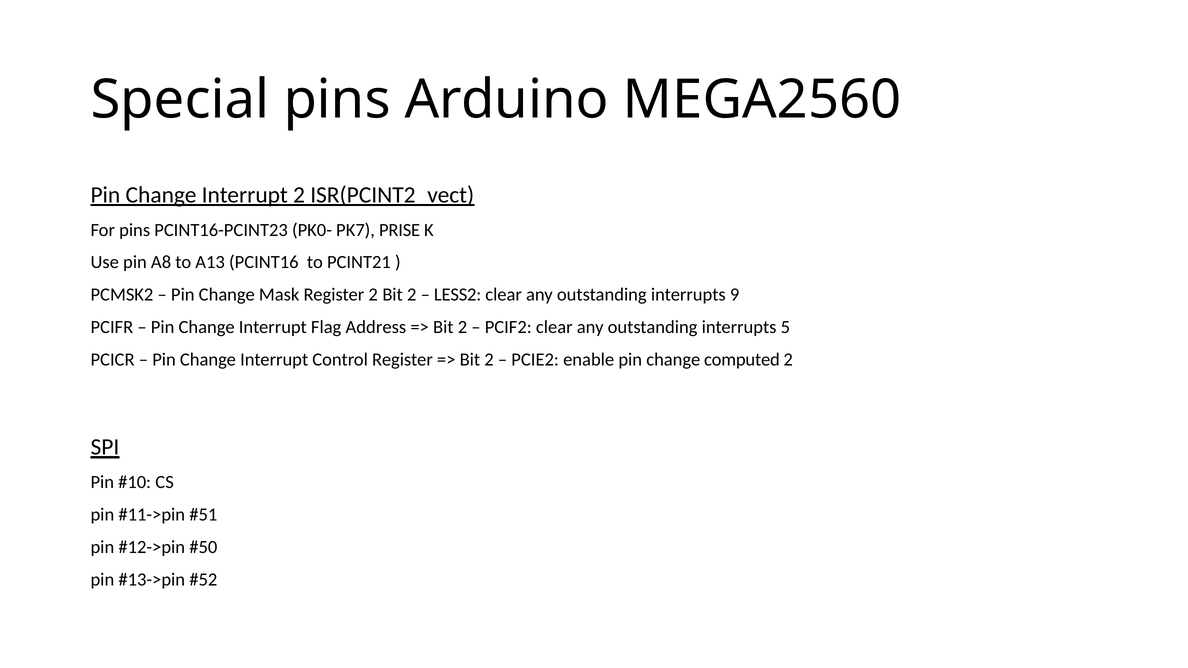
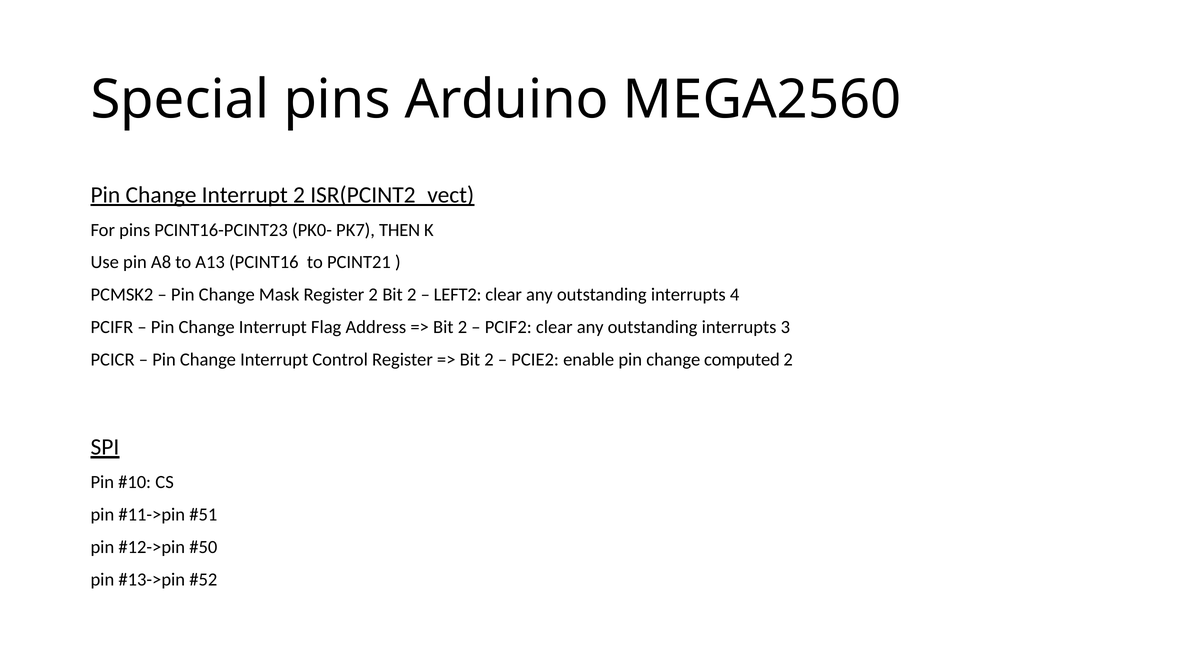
PRISE: PRISE -> THEN
LESS2: LESS2 -> LEFT2
9: 9 -> 4
5: 5 -> 3
